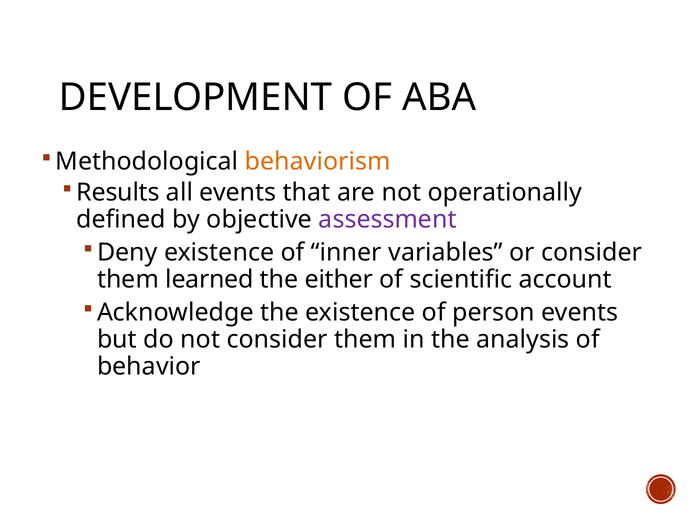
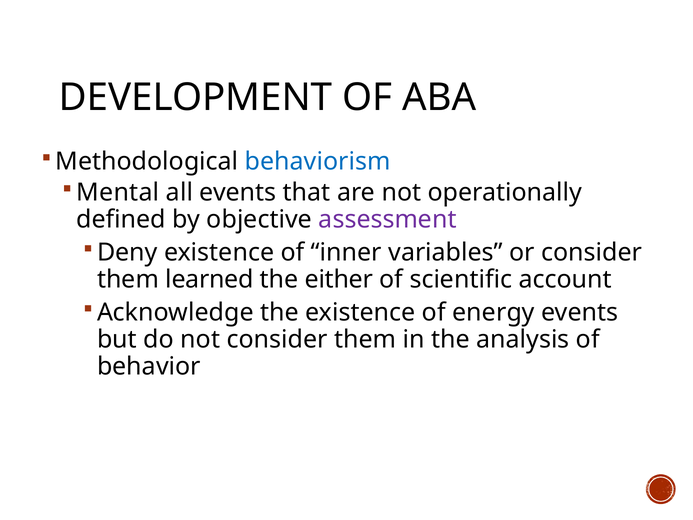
behaviorism colour: orange -> blue
Results: Results -> Mental
person: person -> energy
